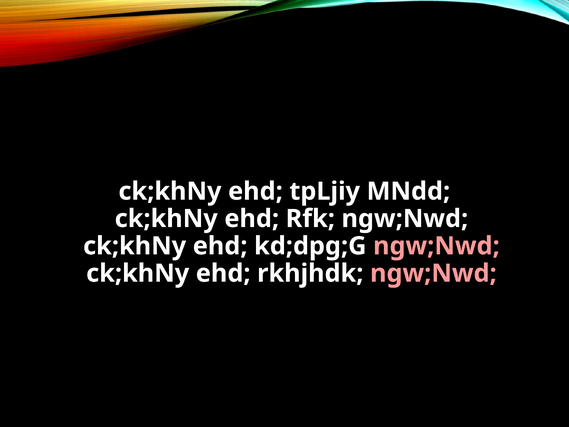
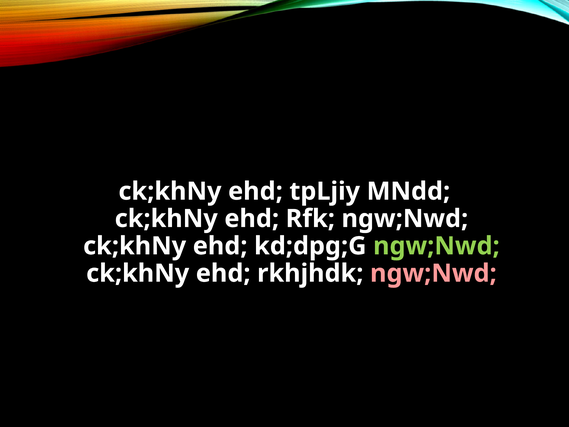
ngw;Nwd at (436, 246) colour: pink -> light green
